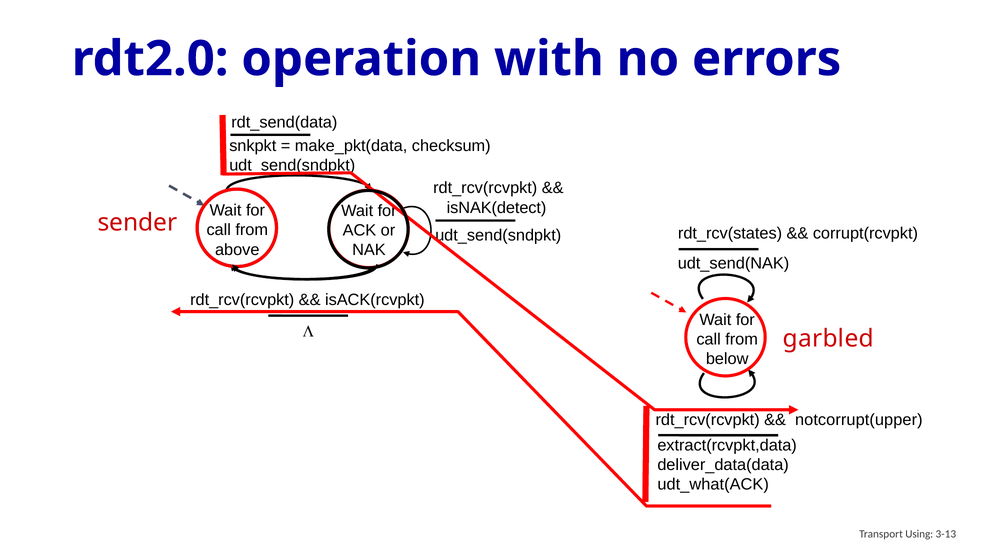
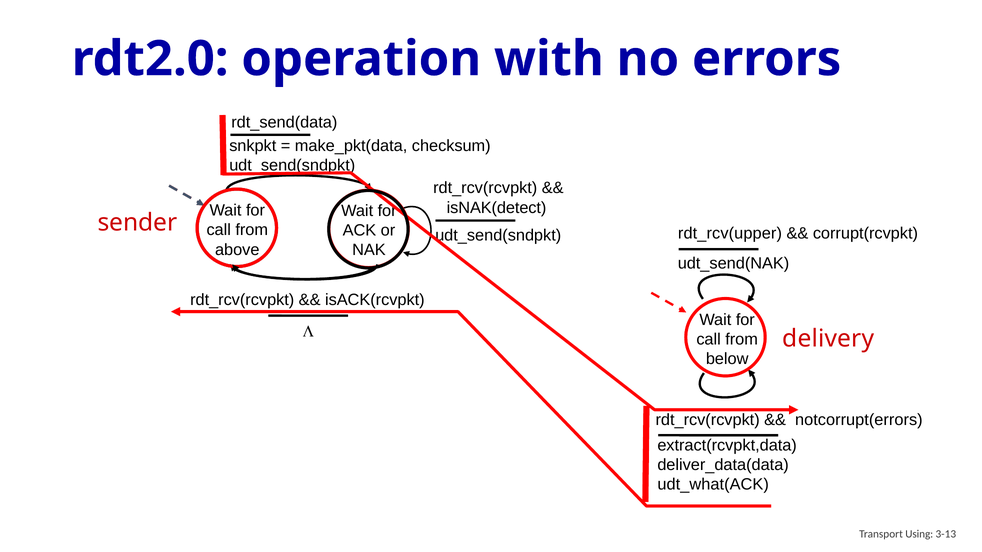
rdt_rcv(states: rdt_rcv(states -> rdt_rcv(upper
garbled: garbled -> delivery
notcorrupt(upper: notcorrupt(upper -> notcorrupt(errors
